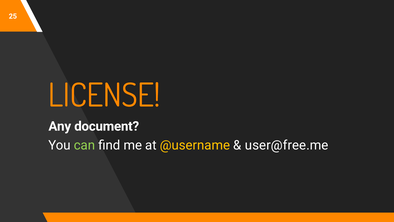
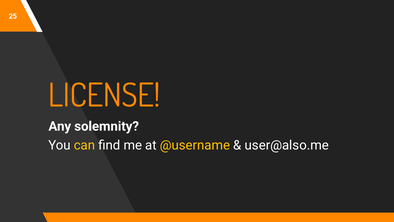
document: document -> solemnity
can colour: light green -> yellow
user@free.me: user@free.me -> user@also.me
